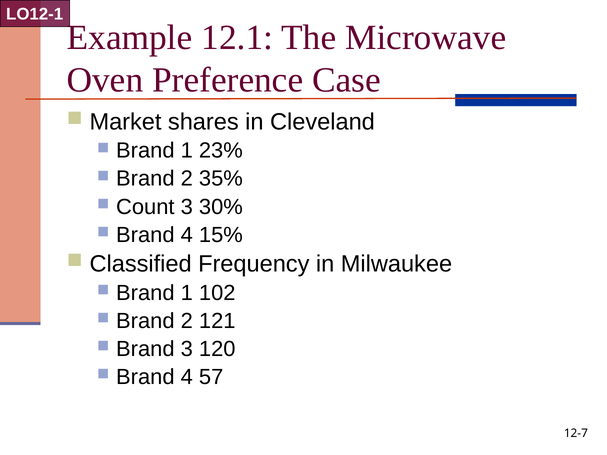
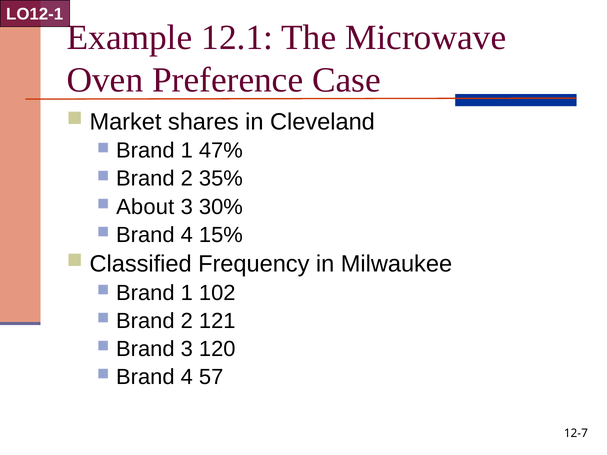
23%: 23% -> 47%
Count: Count -> About
